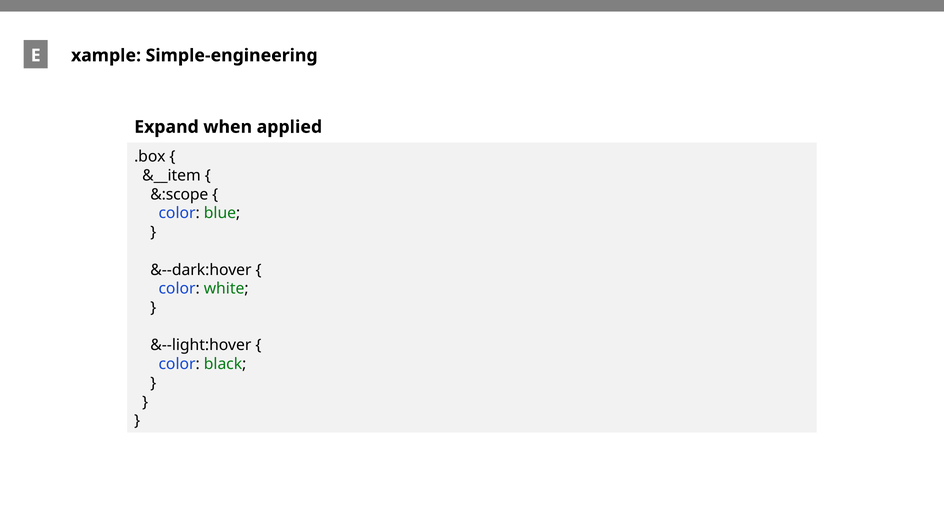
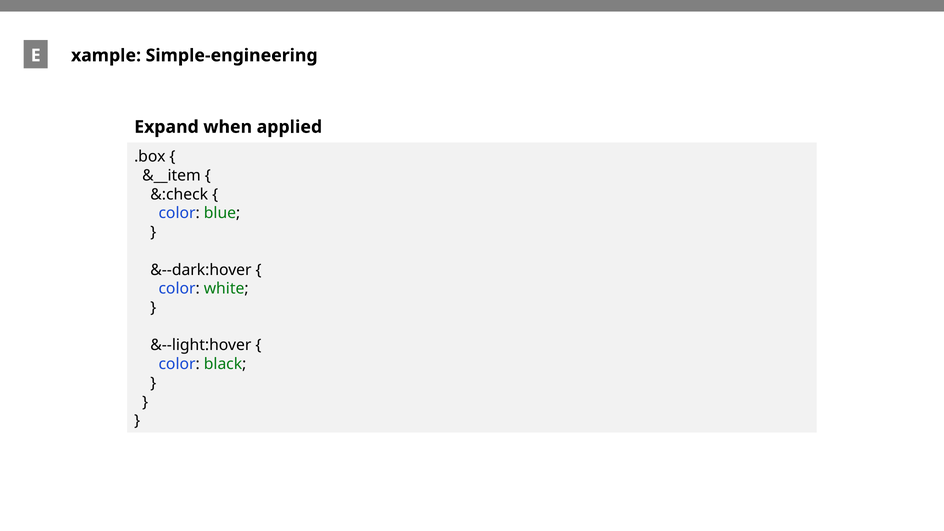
&:scope: &:scope -> &:check
